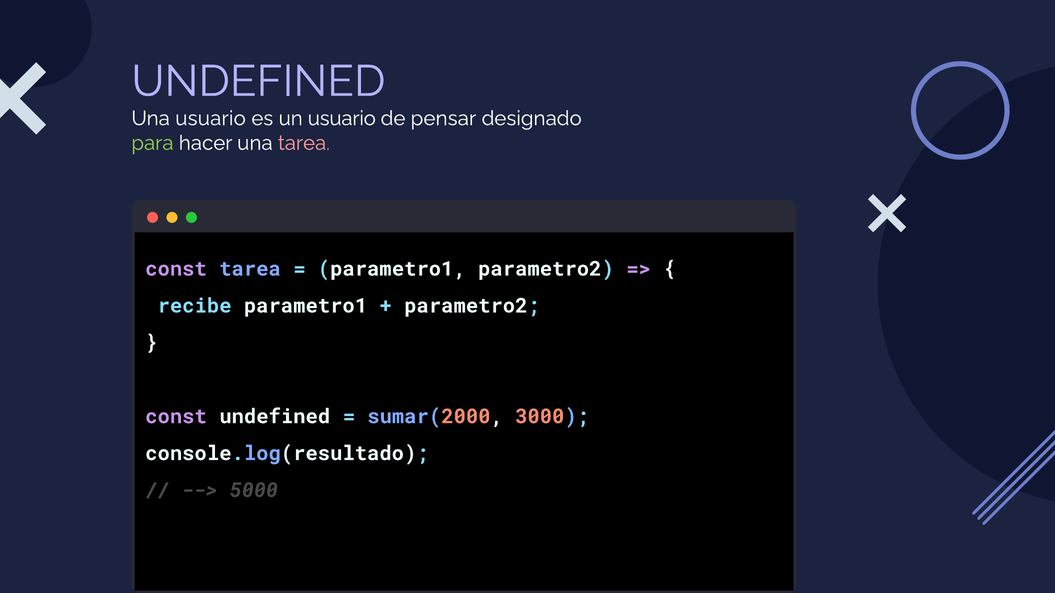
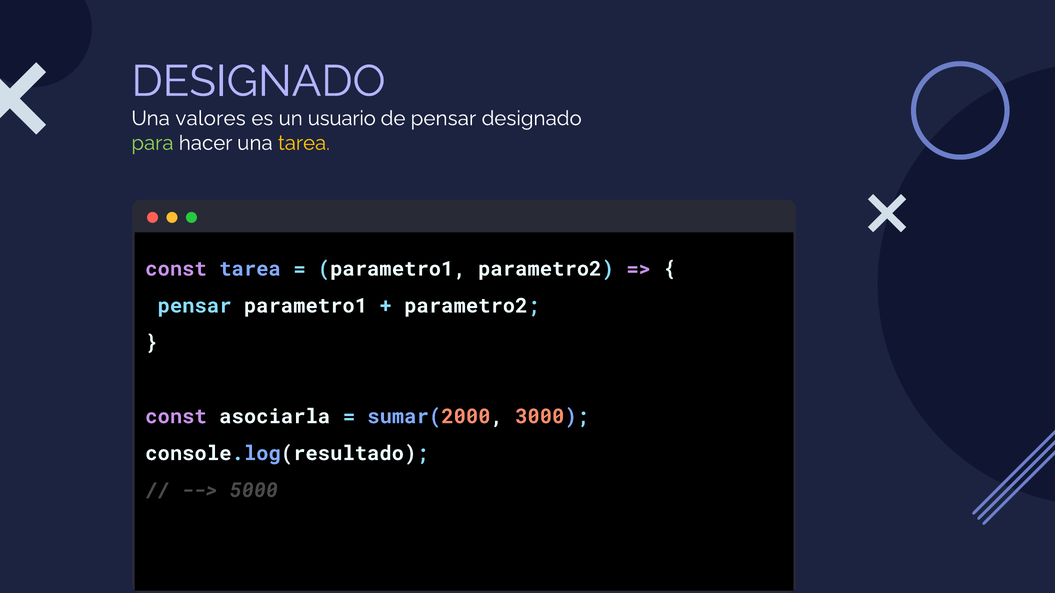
UNDEFINED at (258, 81): UNDEFINED -> DESIGNADO
Una usuario: usuario -> valores
tarea at (304, 143) colour: pink -> yellow
recibe at (195, 306): recibe -> pensar
const undefined: undefined -> asociarla
